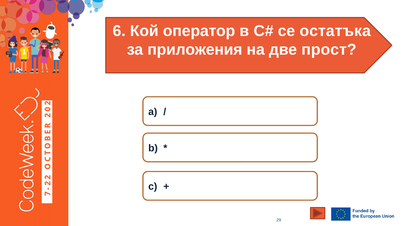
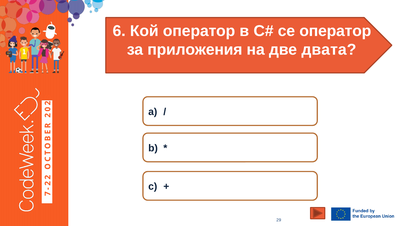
се остатъка: остатъка -> оператор
прост: прост -> двата
